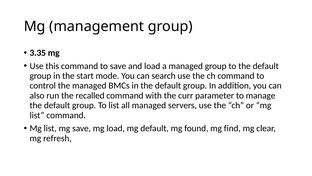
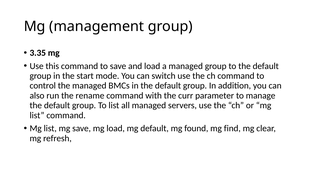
search: search -> switch
recalled: recalled -> rename
